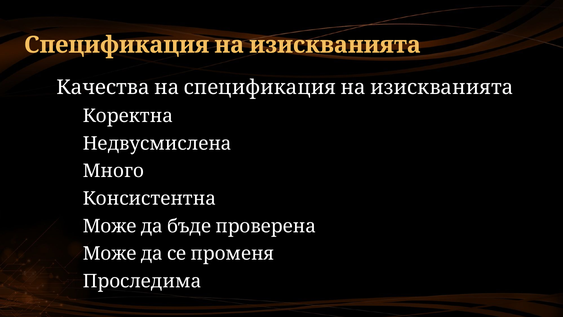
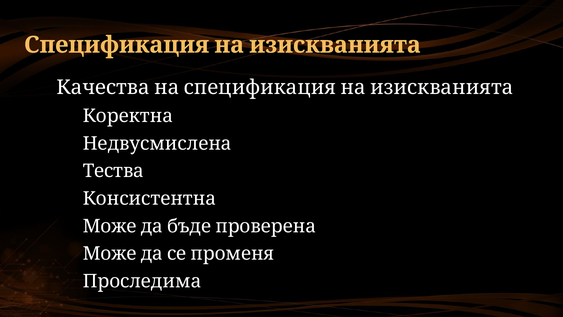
Много: Много -> Тества
